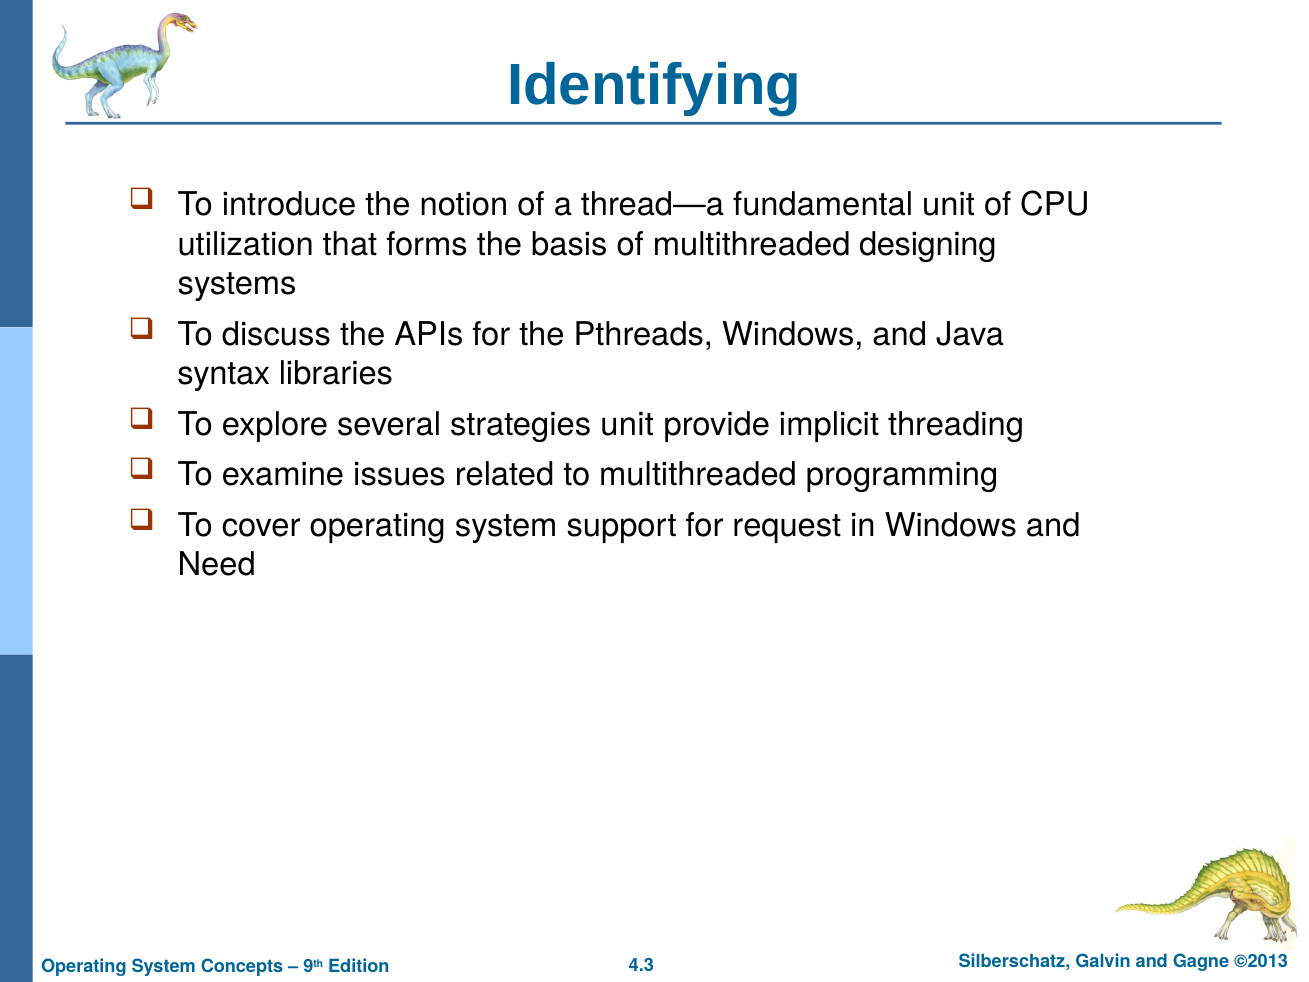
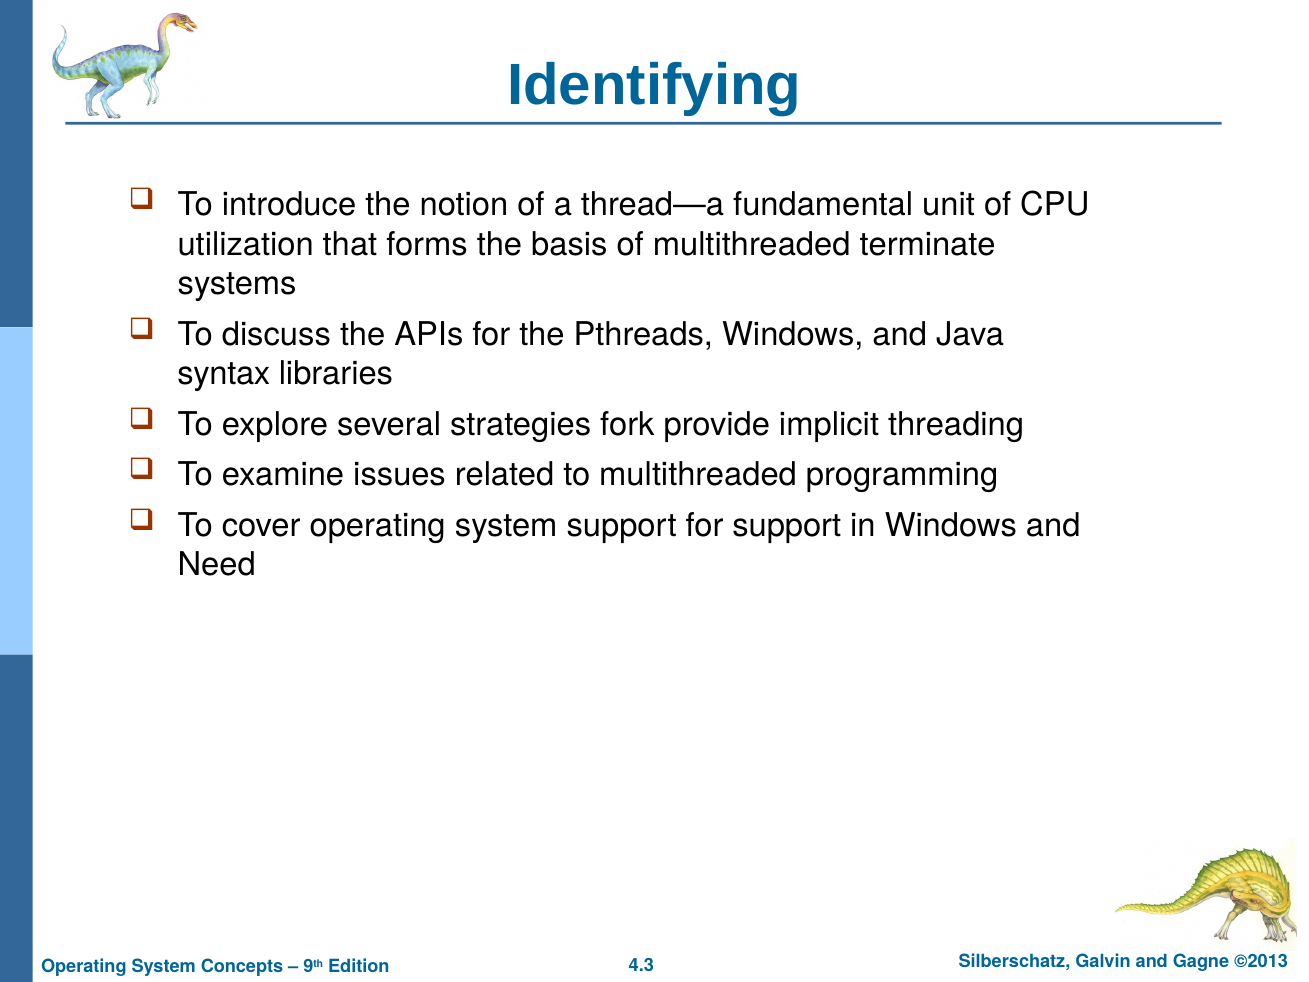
designing: designing -> terminate
strategies unit: unit -> fork
for request: request -> support
